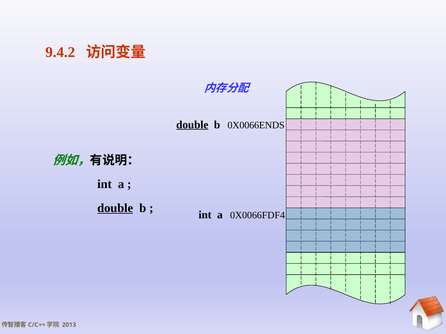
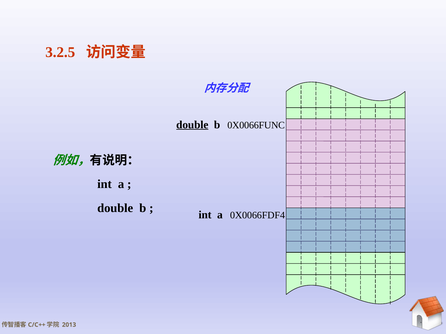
9.4.2: 9.4.2 -> 3.2.5
0X0066ENDS: 0X0066ENDS -> 0X0066FUNC
double at (115, 208) underline: present -> none
